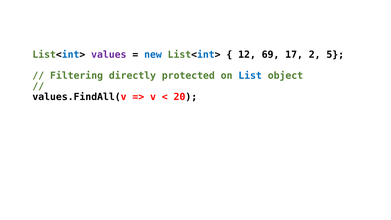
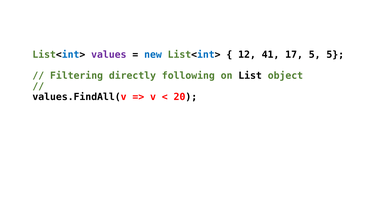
69: 69 -> 41
17 2: 2 -> 5
protected: protected -> following
List colour: blue -> black
